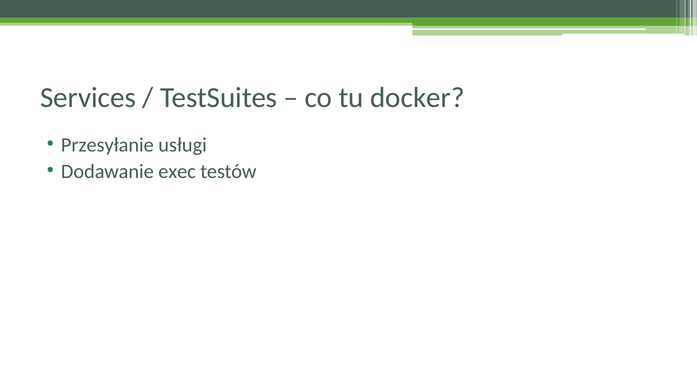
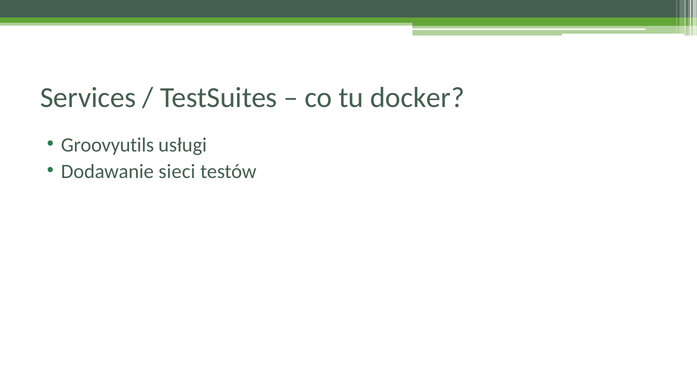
Przesyłanie: Przesyłanie -> Groovyutils
exec: exec -> sieci
